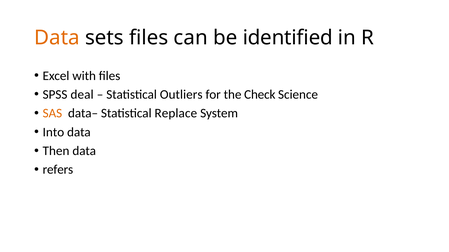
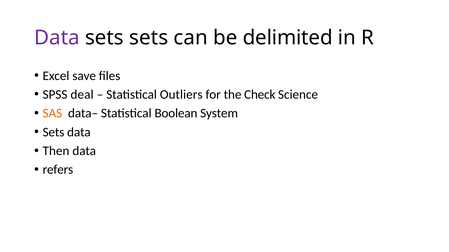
Data at (57, 38) colour: orange -> purple
sets files: files -> sets
identified: identified -> delimited
with: with -> save
Replace: Replace -> Boolean
Into at (53, 132): Into -> Sets
